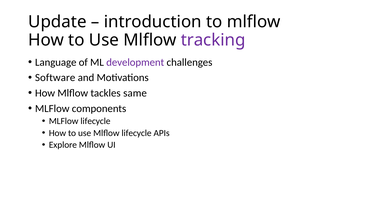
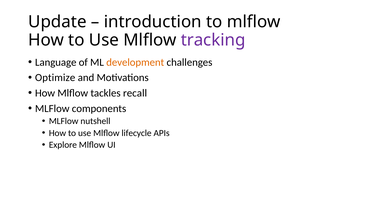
development colour: purple -> orange
Software: Software -> Optimize
same: same -> recall
lifecycle at (95, 122): lifecycle -> nutshell
